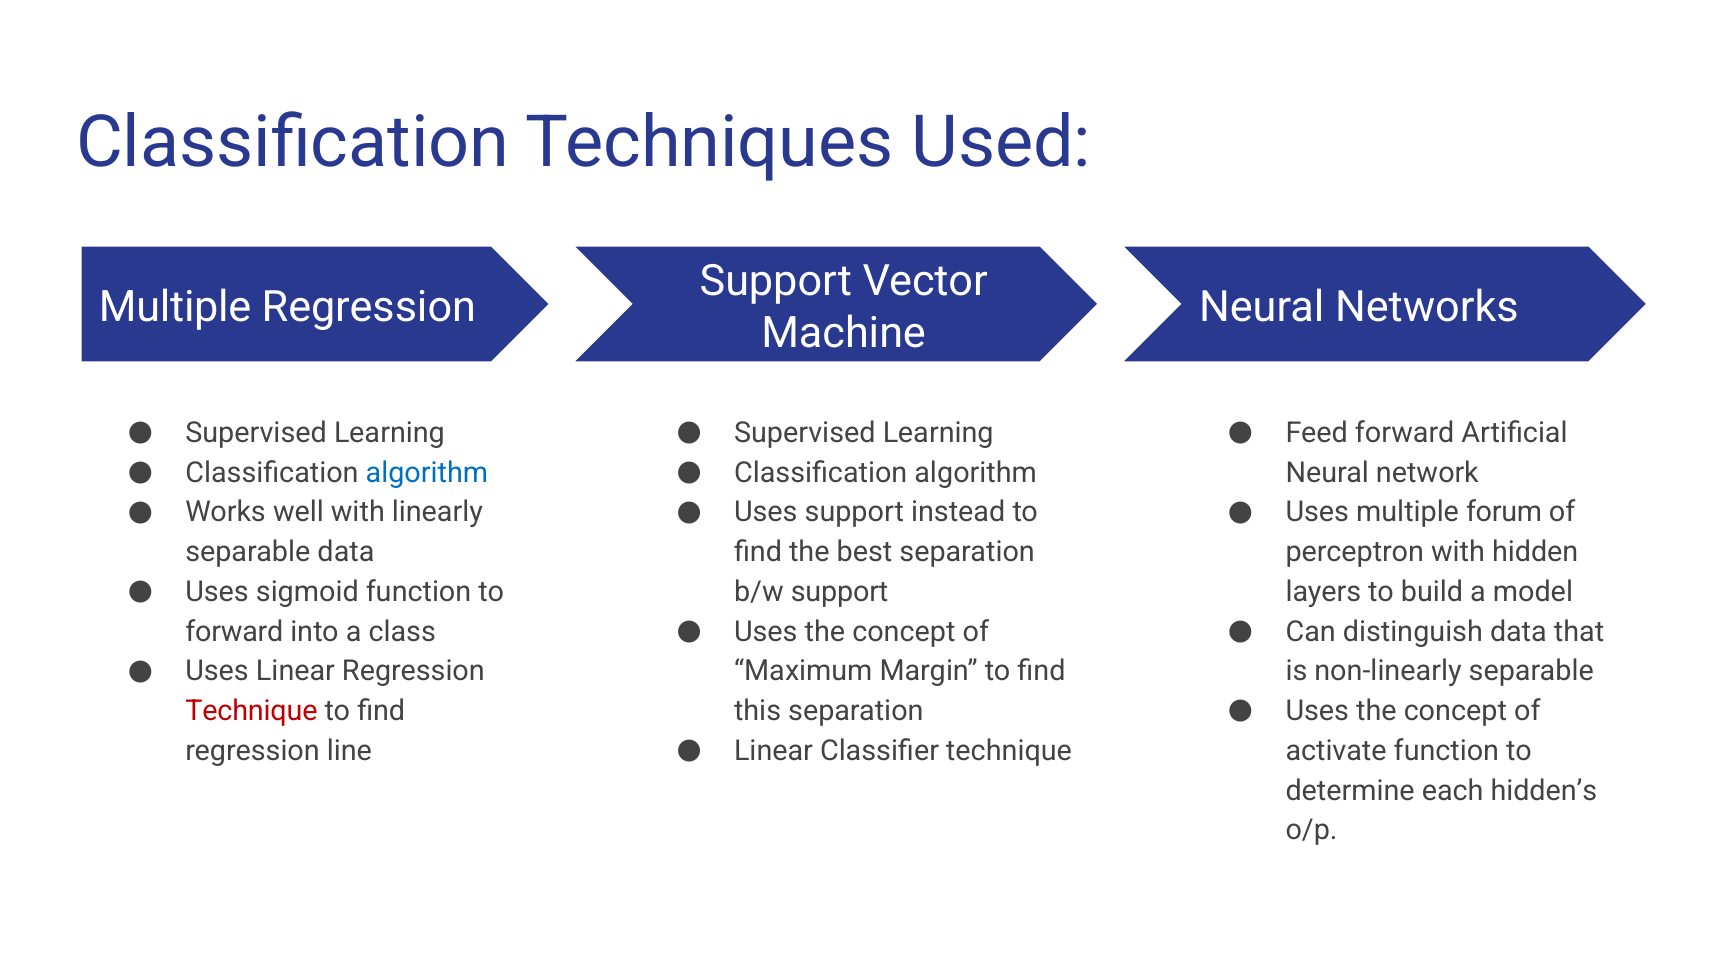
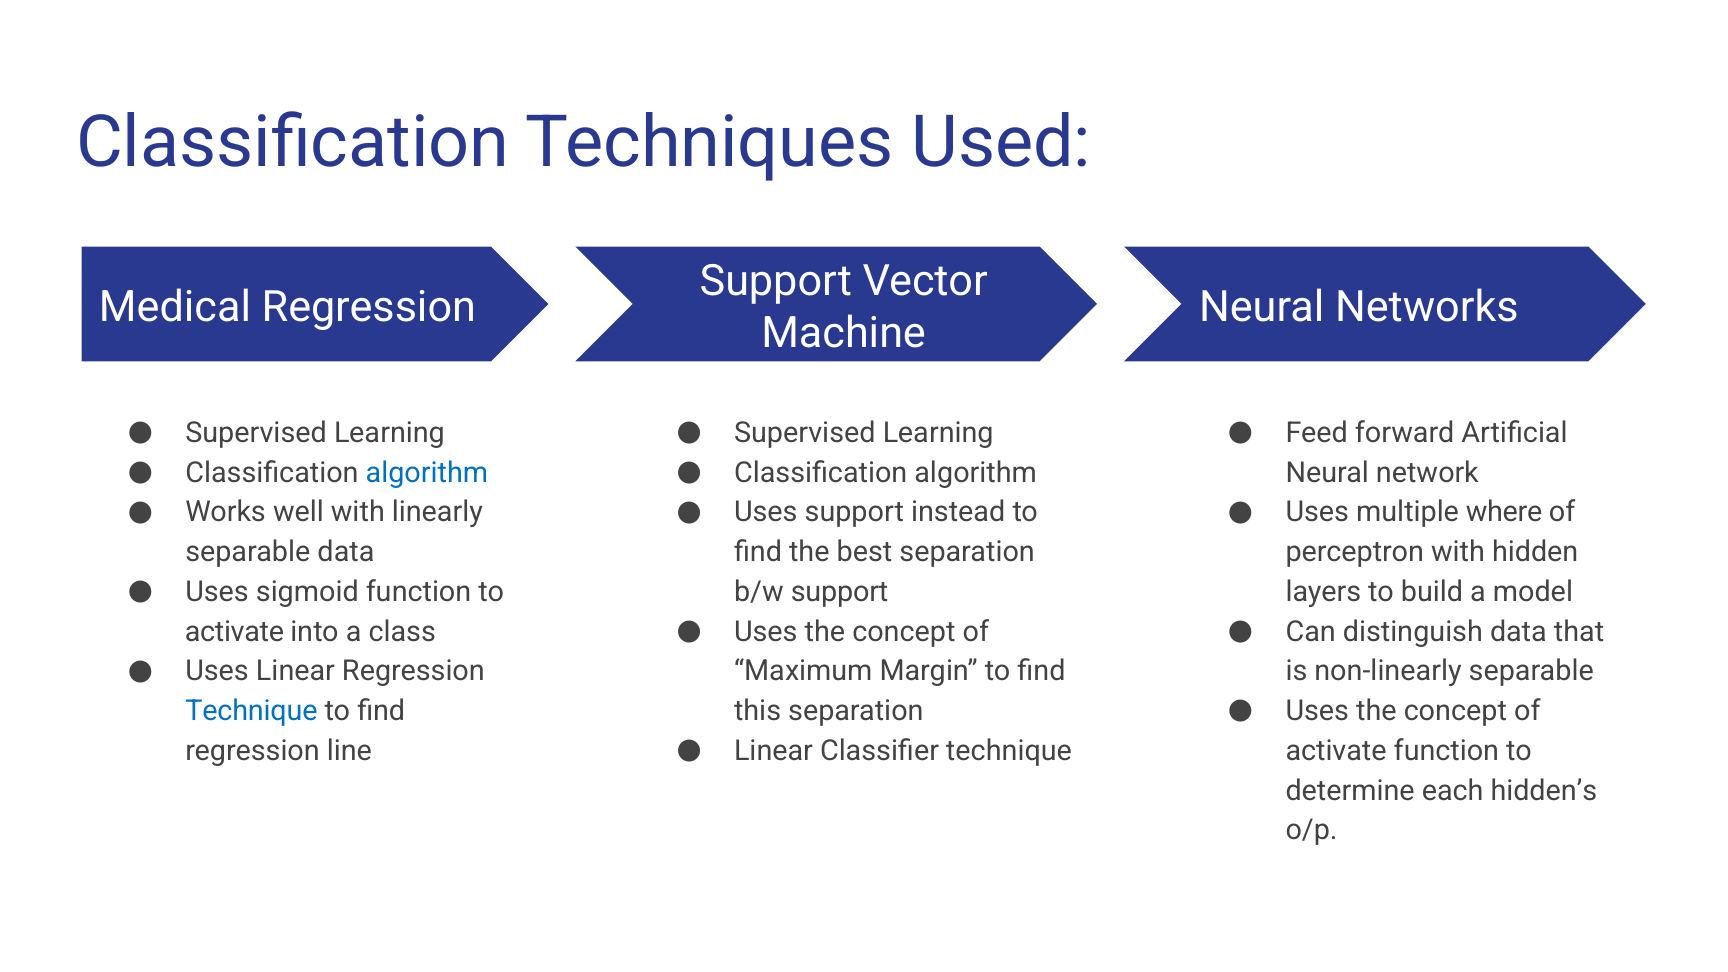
Multiple at (175, 307): Multiple -> Medical
forum: forum -> where
forward at (234, 632): forward -> activate
Technique at (251, 711) colour: red -> blue
